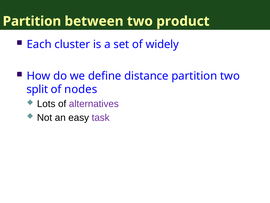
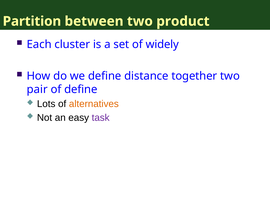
distance partition: partition -> together
split: split -> pair
of nodes: nodes -> define
alternatives colour: purple -> orange
